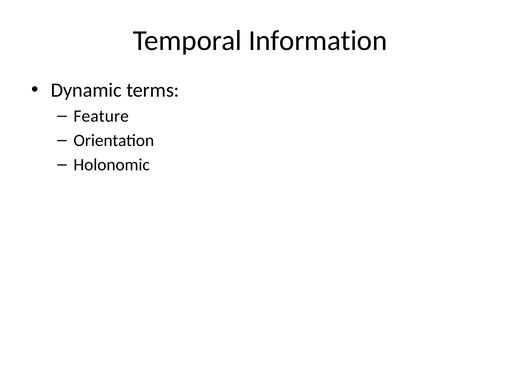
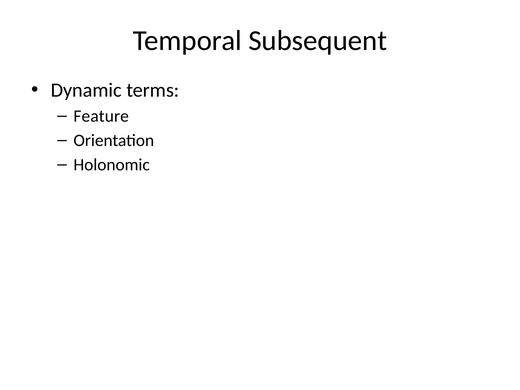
Information: Information -> Subsequent
